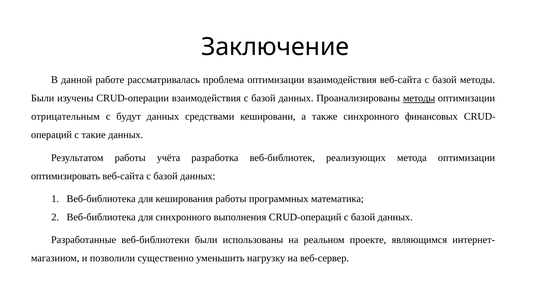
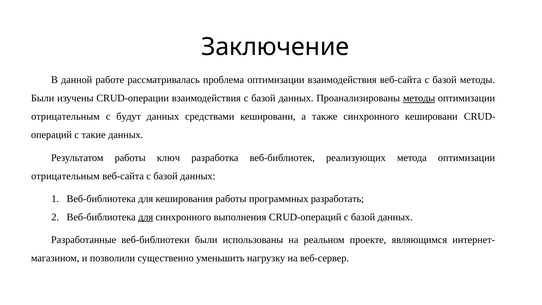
синхронного финансовых: финансовых -> кешировани
учёта: учёта -> ключ
оптимизировать at (66, 176): оптимизировать -> отрицательным
математика: математика -> разработать
для at (146, 217) underline: none -> present
